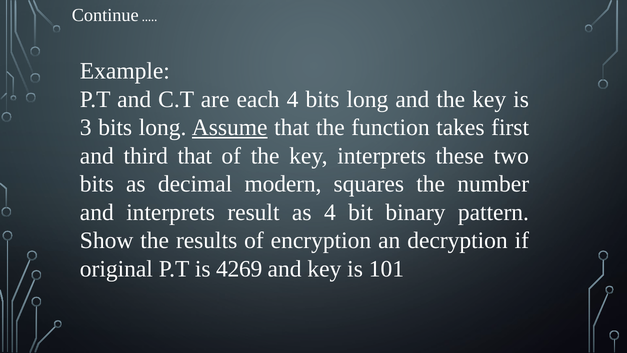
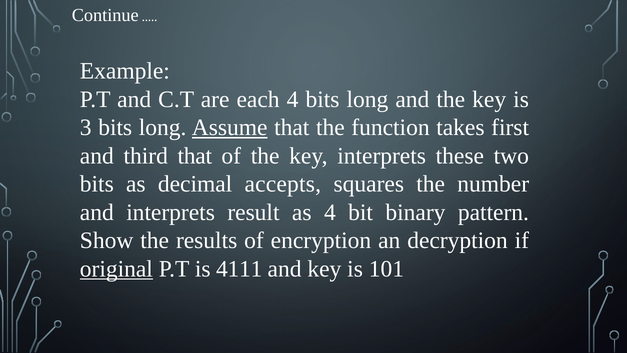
modern: modern -> accepts
original underline: none -> present
4269: 4269 -> 4111
